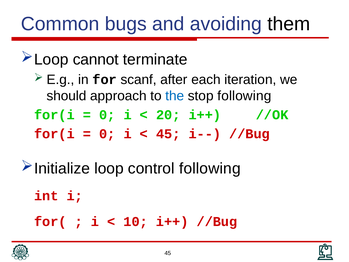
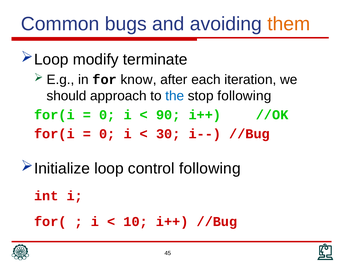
them colour: black -> orange
cannot: cannot -> modify
scanf: scanf -> know
20: 20 -> 90
45 at (168, 134): 45 -> 30
